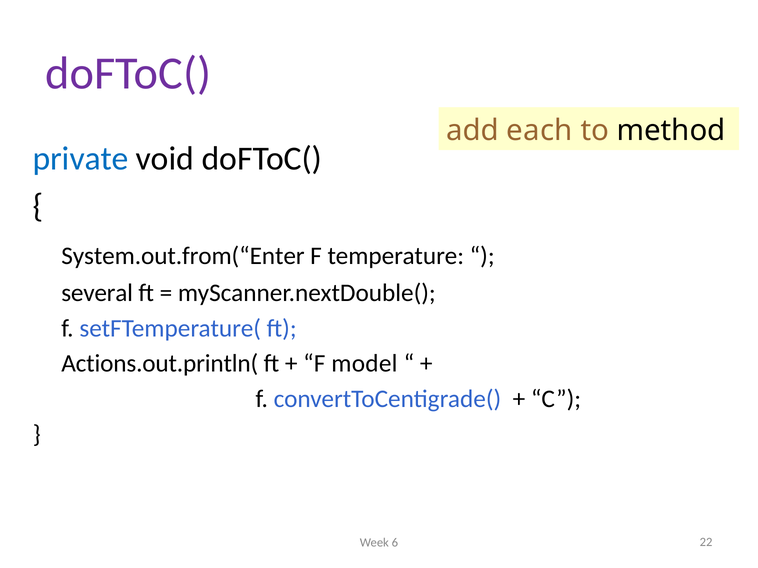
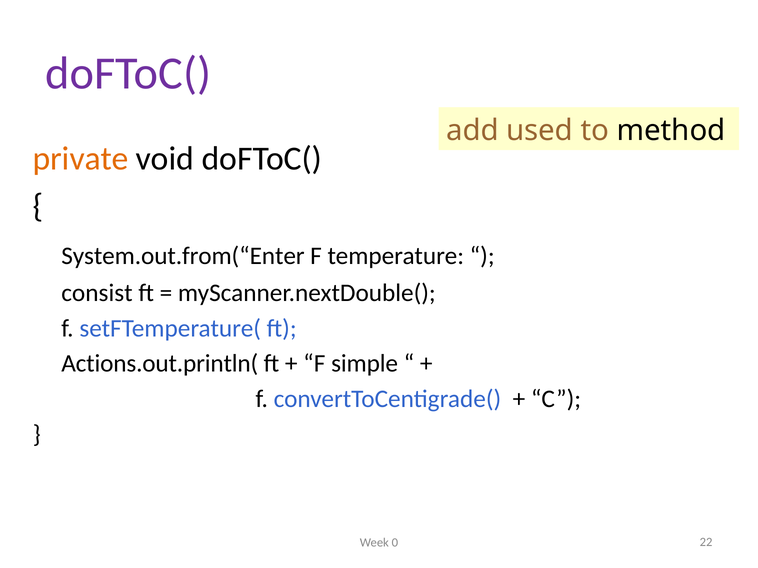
each: each -> used
private colour: blue -> orange
several: several -> consist
model: model -> simple
6: 6 -> 0
